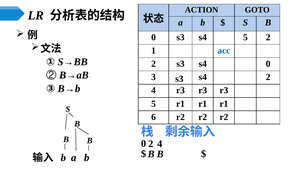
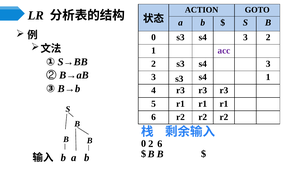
0 s3 s4 5: 5 -> 3
acc colour: blue -> purple
2 s3 s4 0: 0 -> 3
s4 2: 2 -> 1
4 at (160, 144): 4 -> 6
